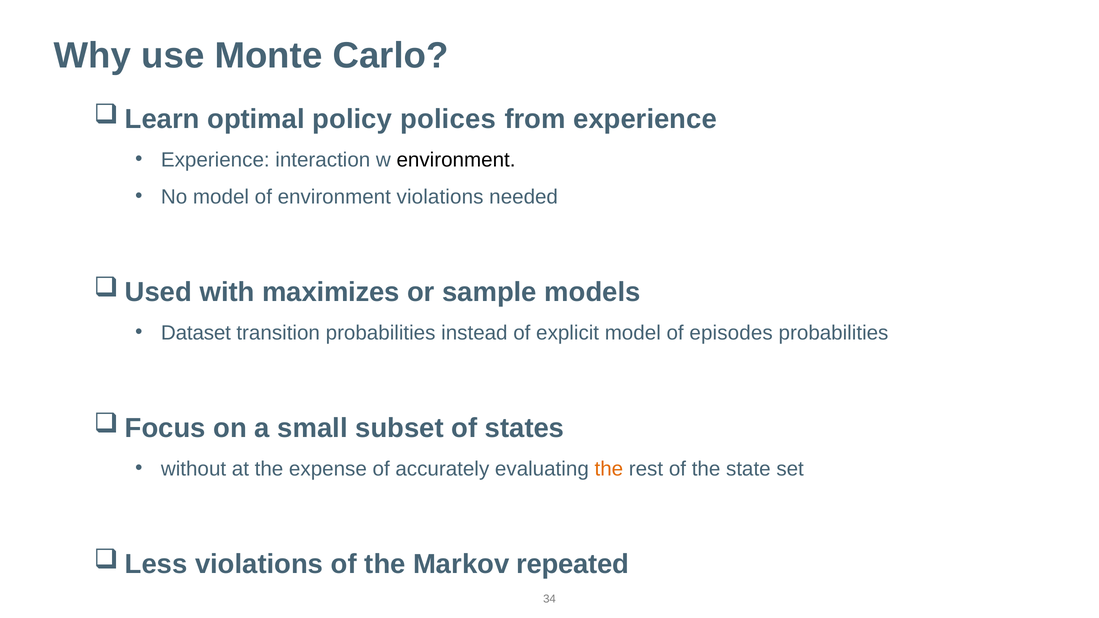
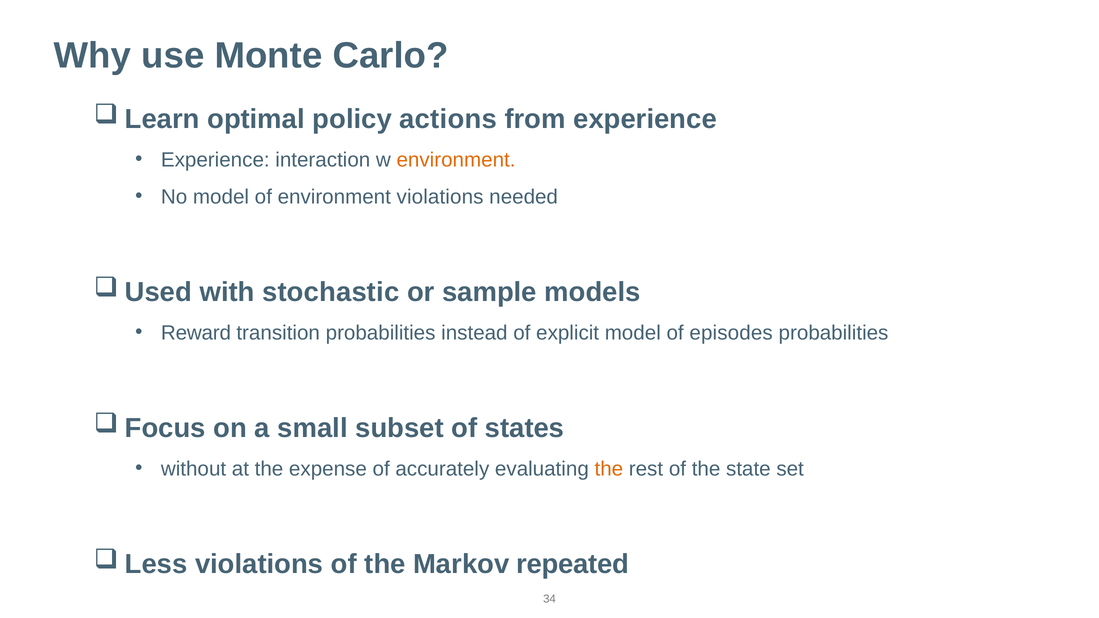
polices: polices -> actions
environment at (456, 160) colour: black -> orange
maximizes: maximizes -> stochastic
Dataset: Dataset -> Reward
